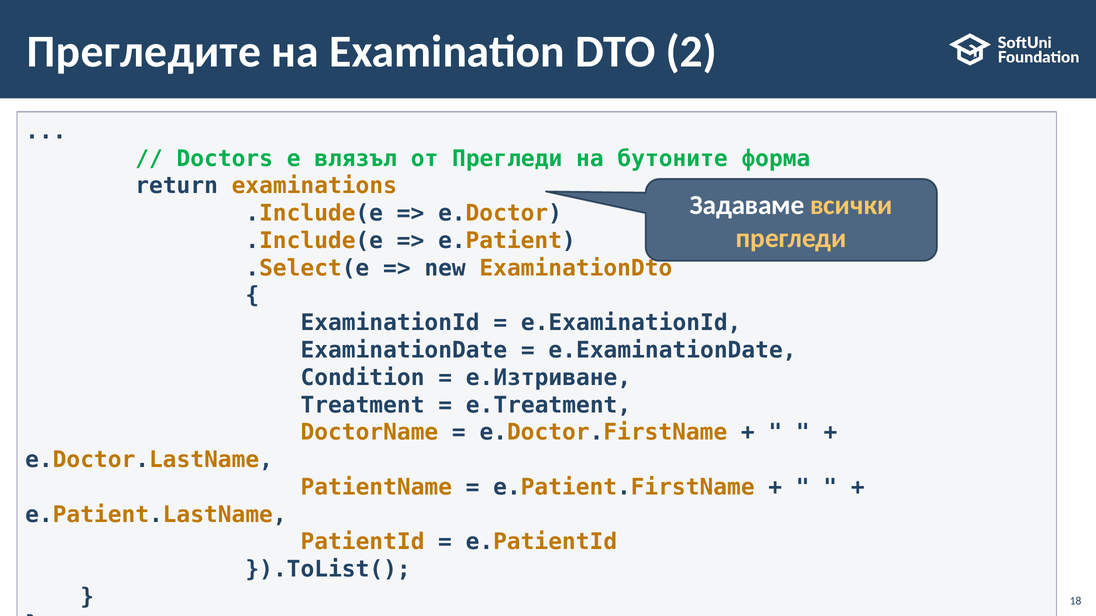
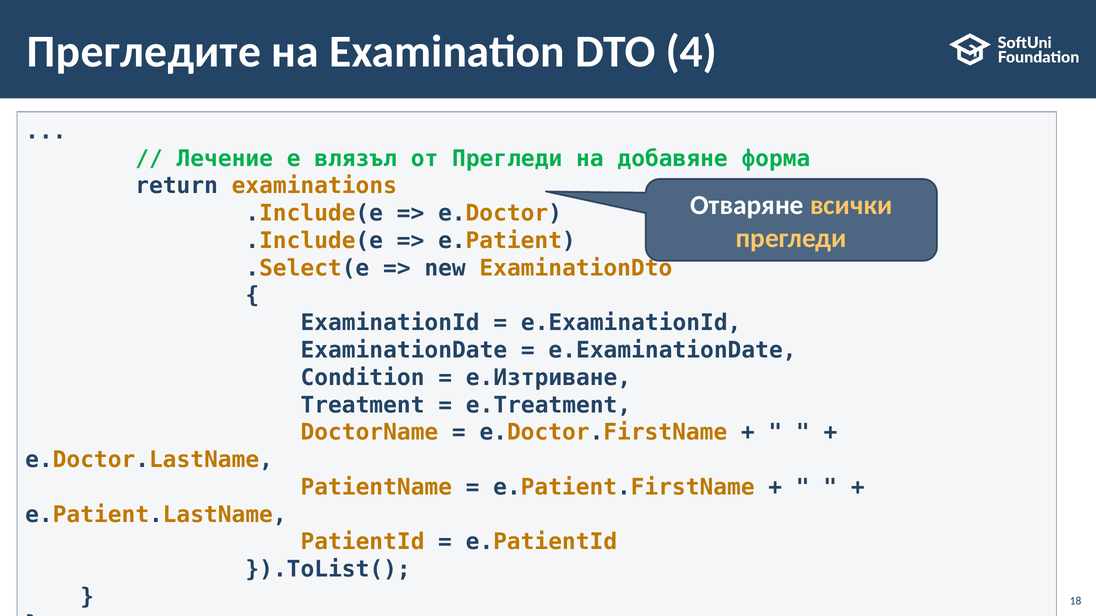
2: 2 -> 4
Doctors: Doctors -> Лечение
бутоните: бутоните -> добавяне
Задаваме: Задаваме -> Отваряне
